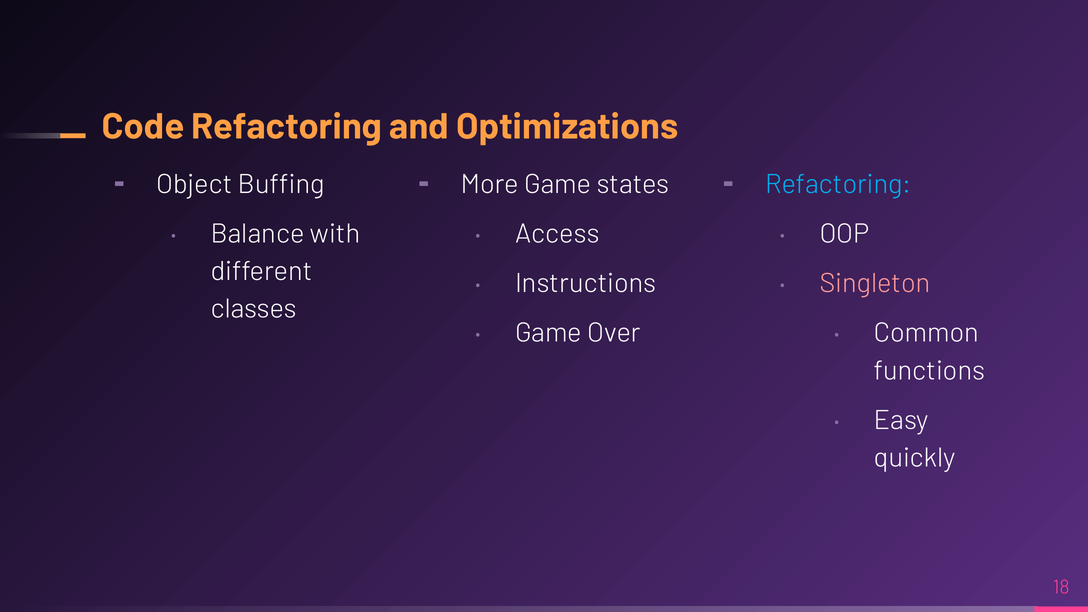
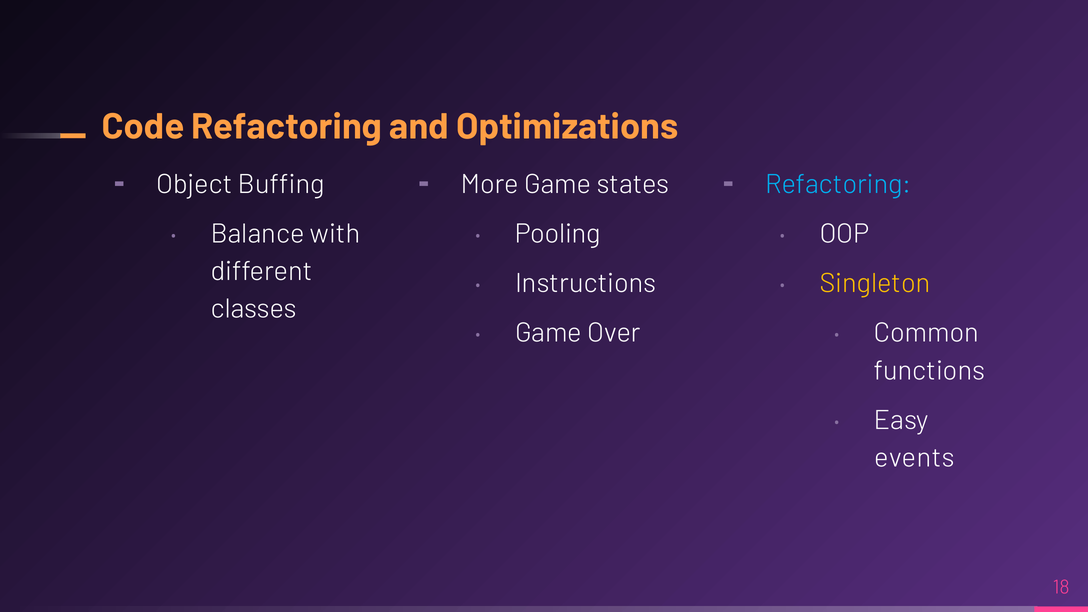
Access: Access -> Pooling
Singleton colour: pink -> yellow
quickly: quickly -> events
